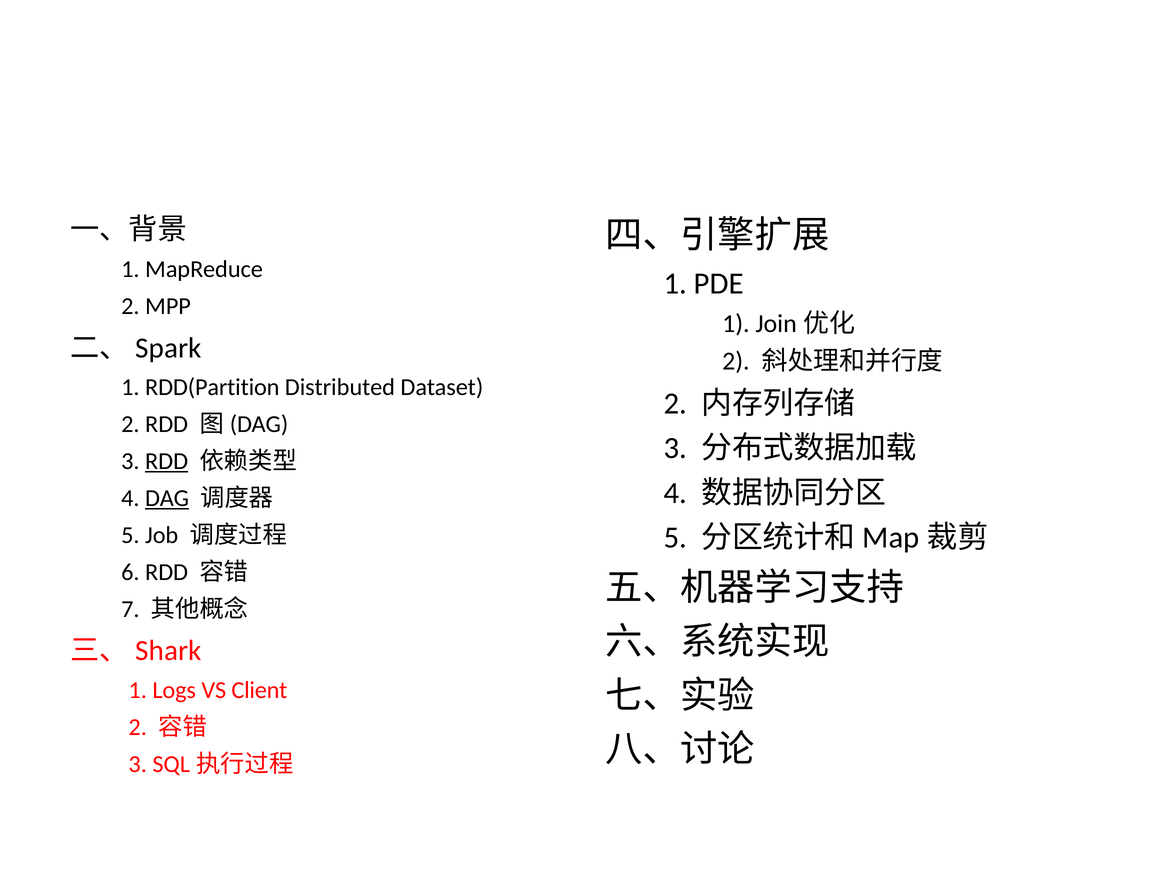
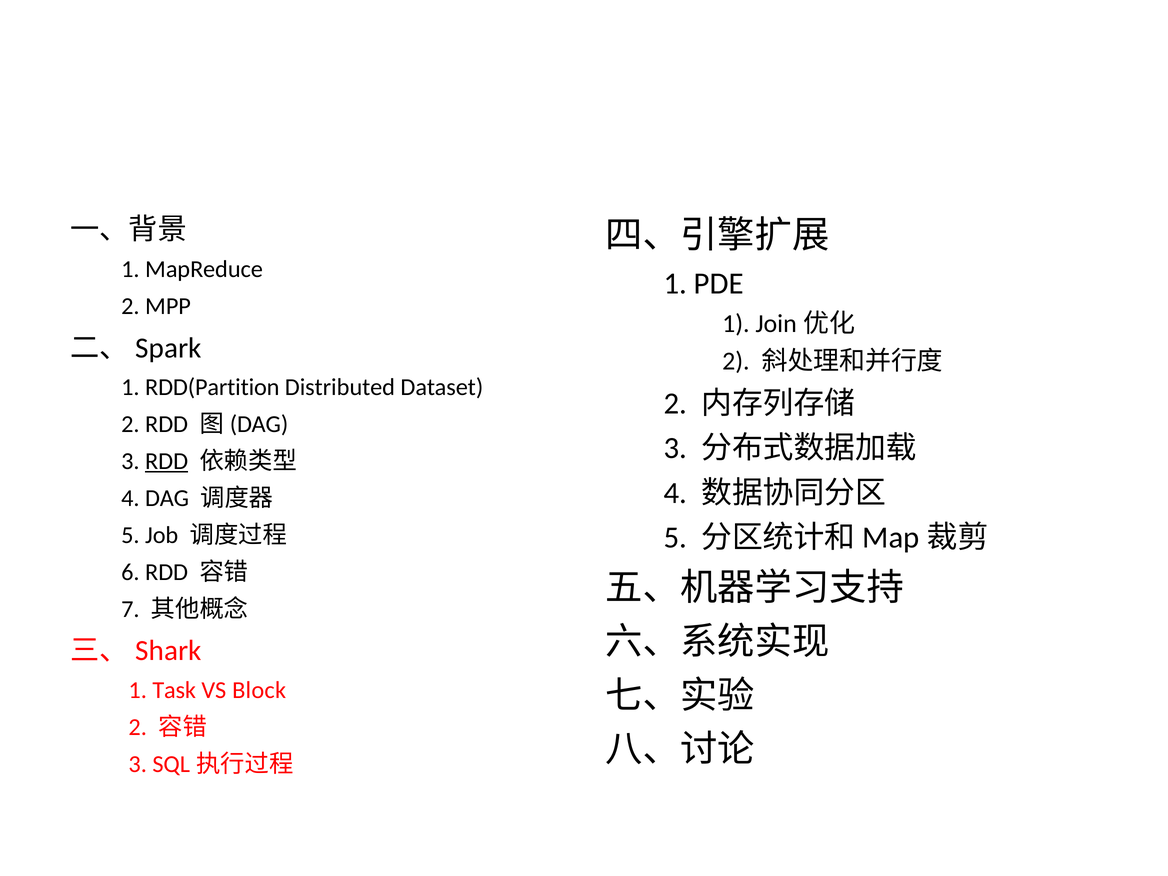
DAG underline: present -> none
Logs: Logs -> Task
Client: Client -> Block
